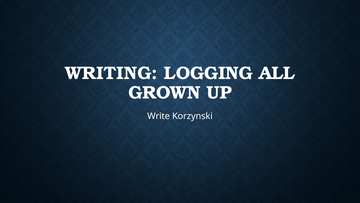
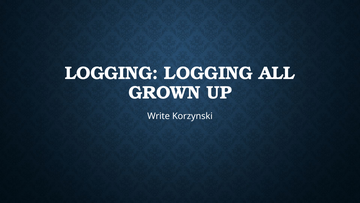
WRITING at (111, 73): WRITING -> LOGGING
